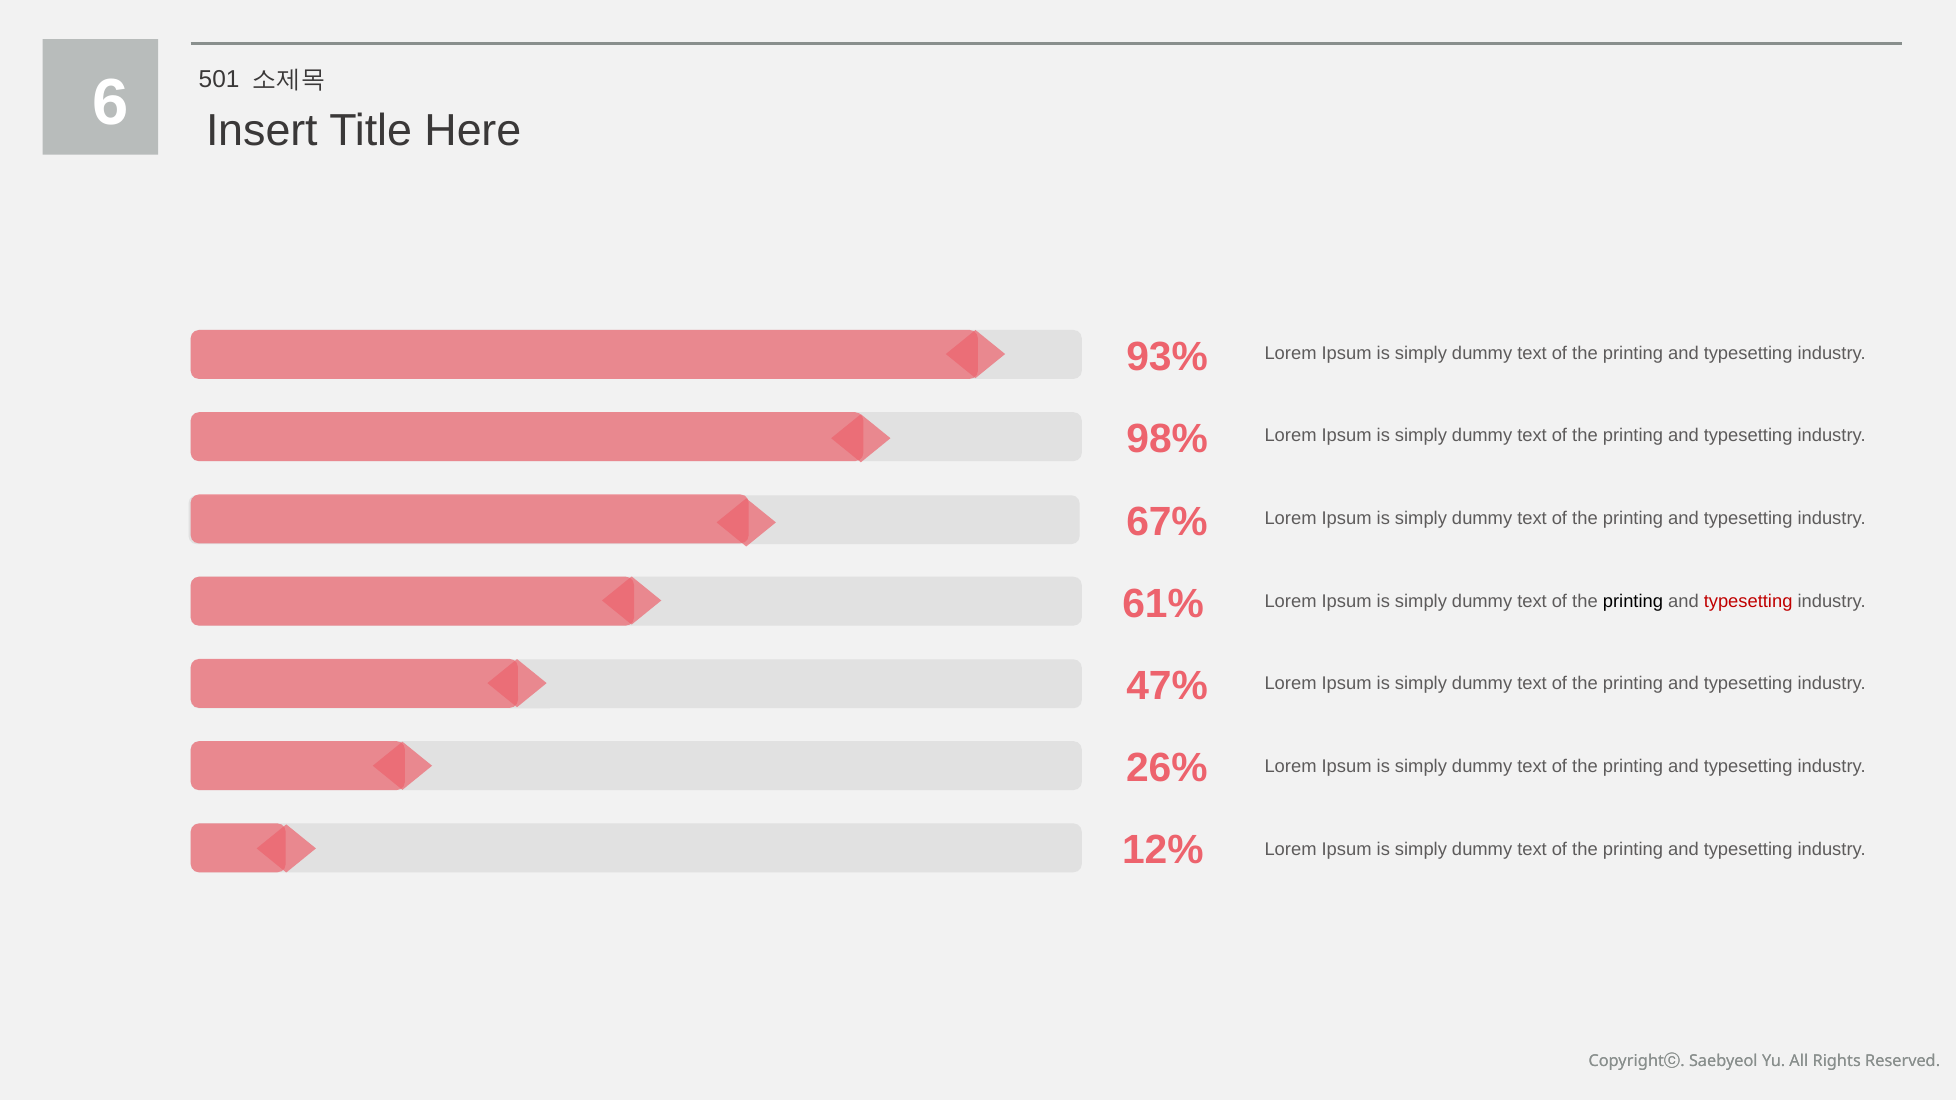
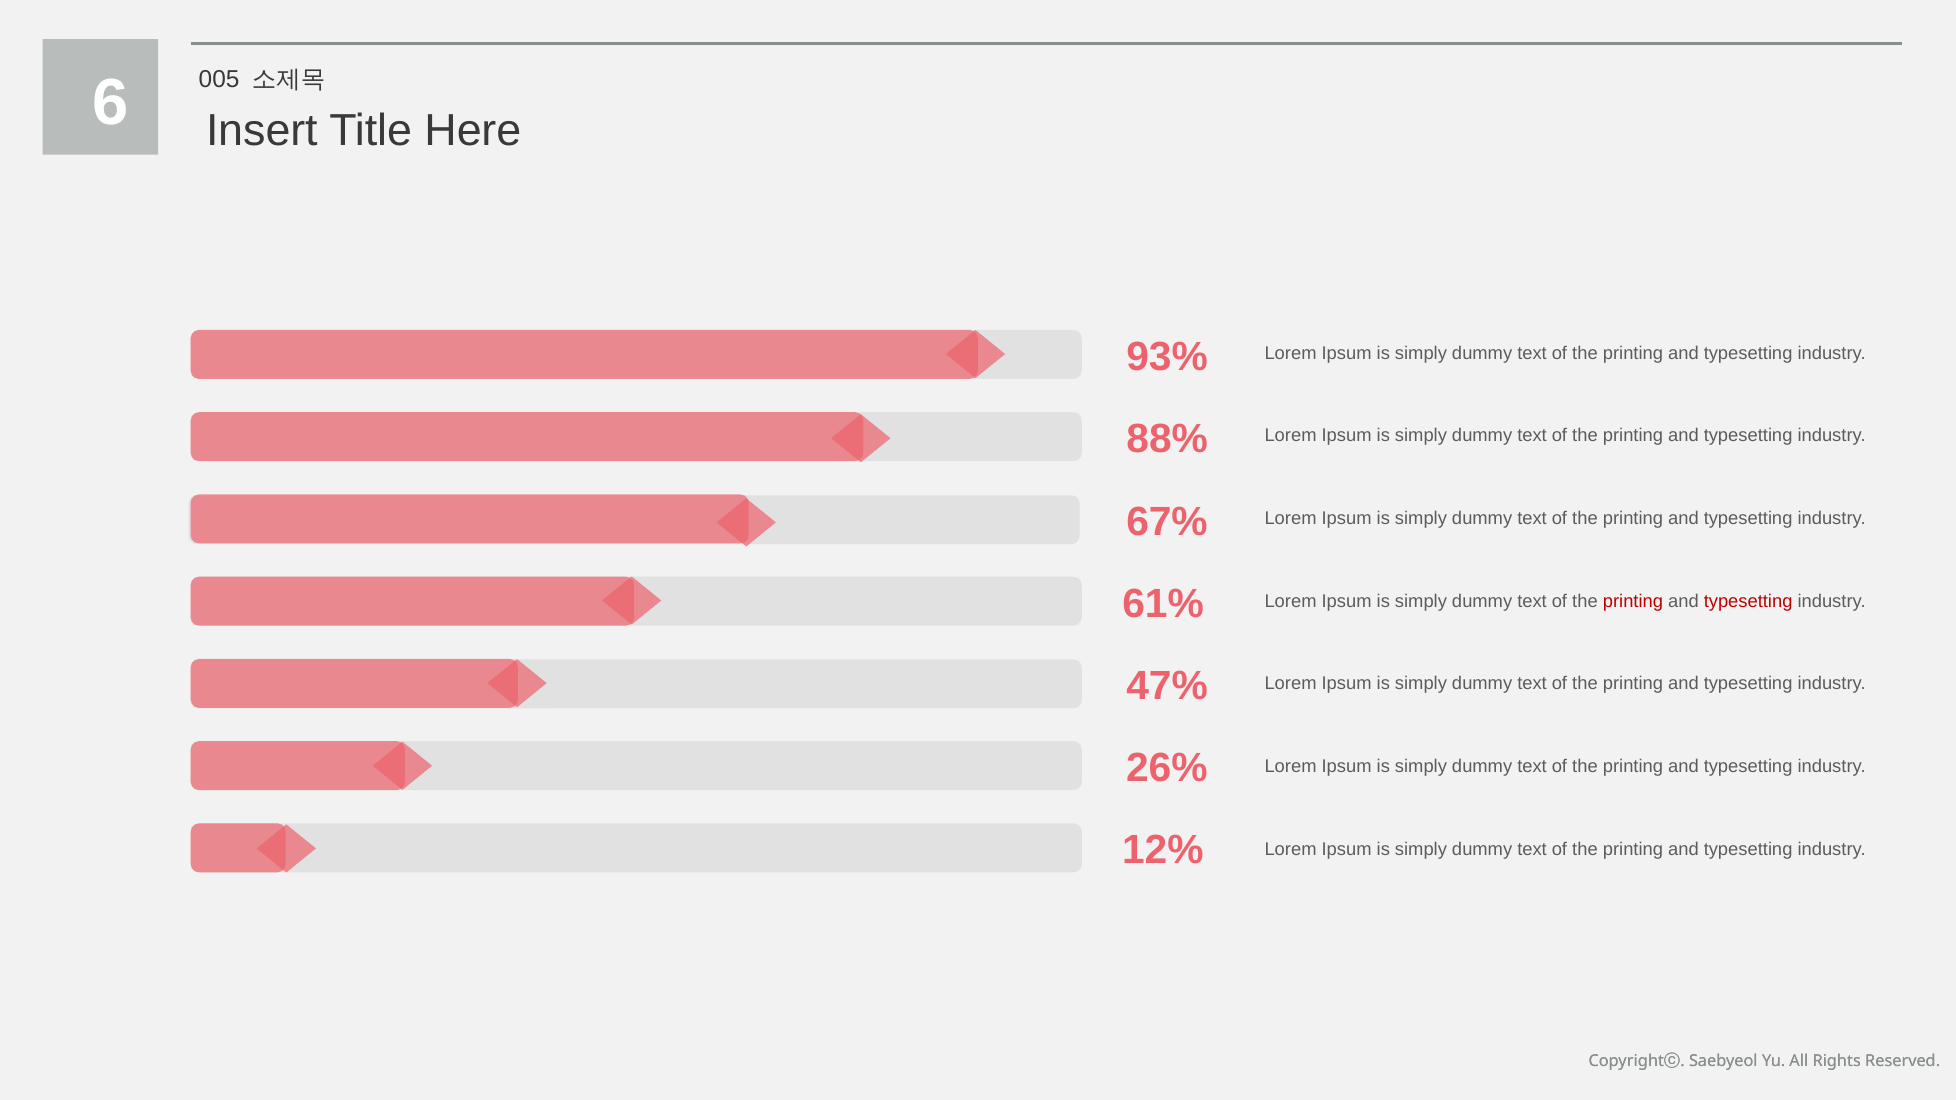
501: 501 -> 005
98%: 98% -> 88%
printing at (1633, 601) colour: black -> red
